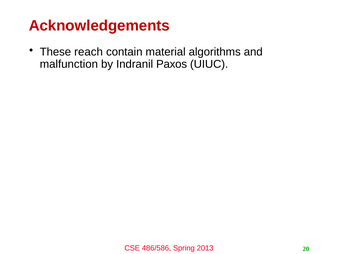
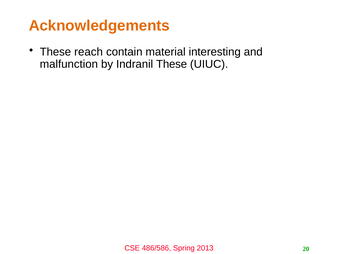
Acknowledgements colour: red -> orange
algorithms: algorithms -> interesting
Indranil Paxos: Paxos -> These
